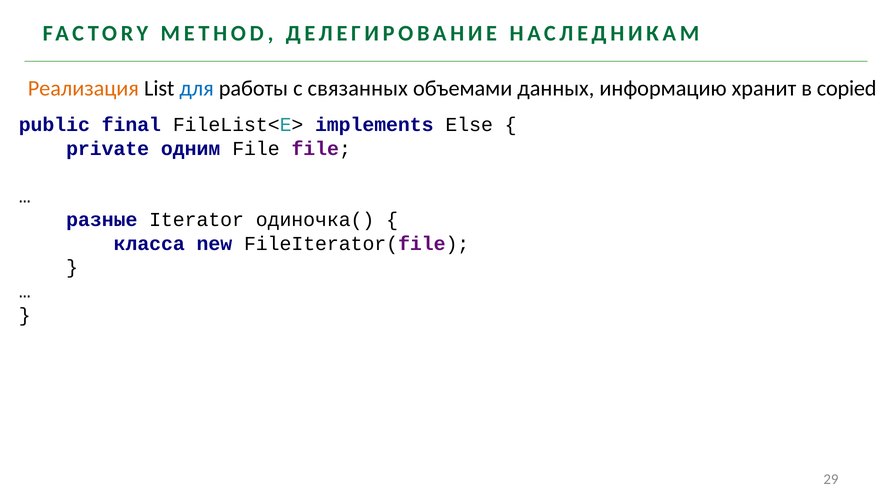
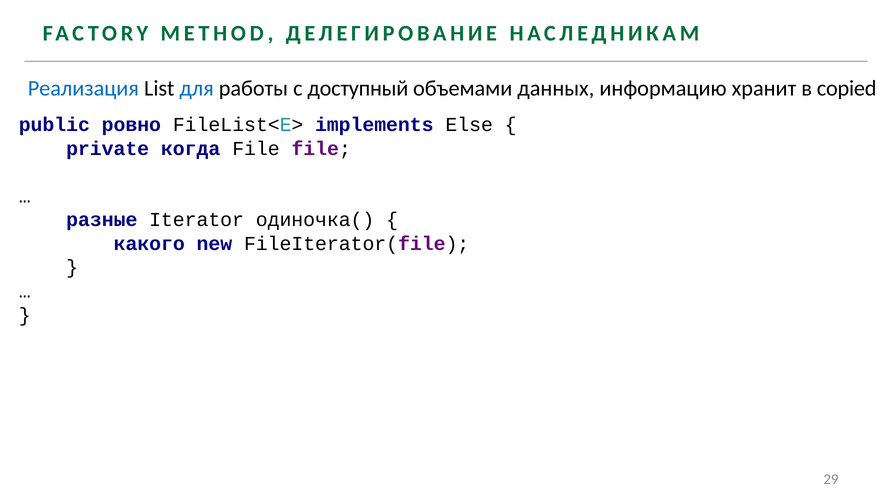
Реализация colour: orange -> blue
связанных: связанных -> доступный
final: final -> ровно
одним: одним -> когда
класса: класса -> какого
